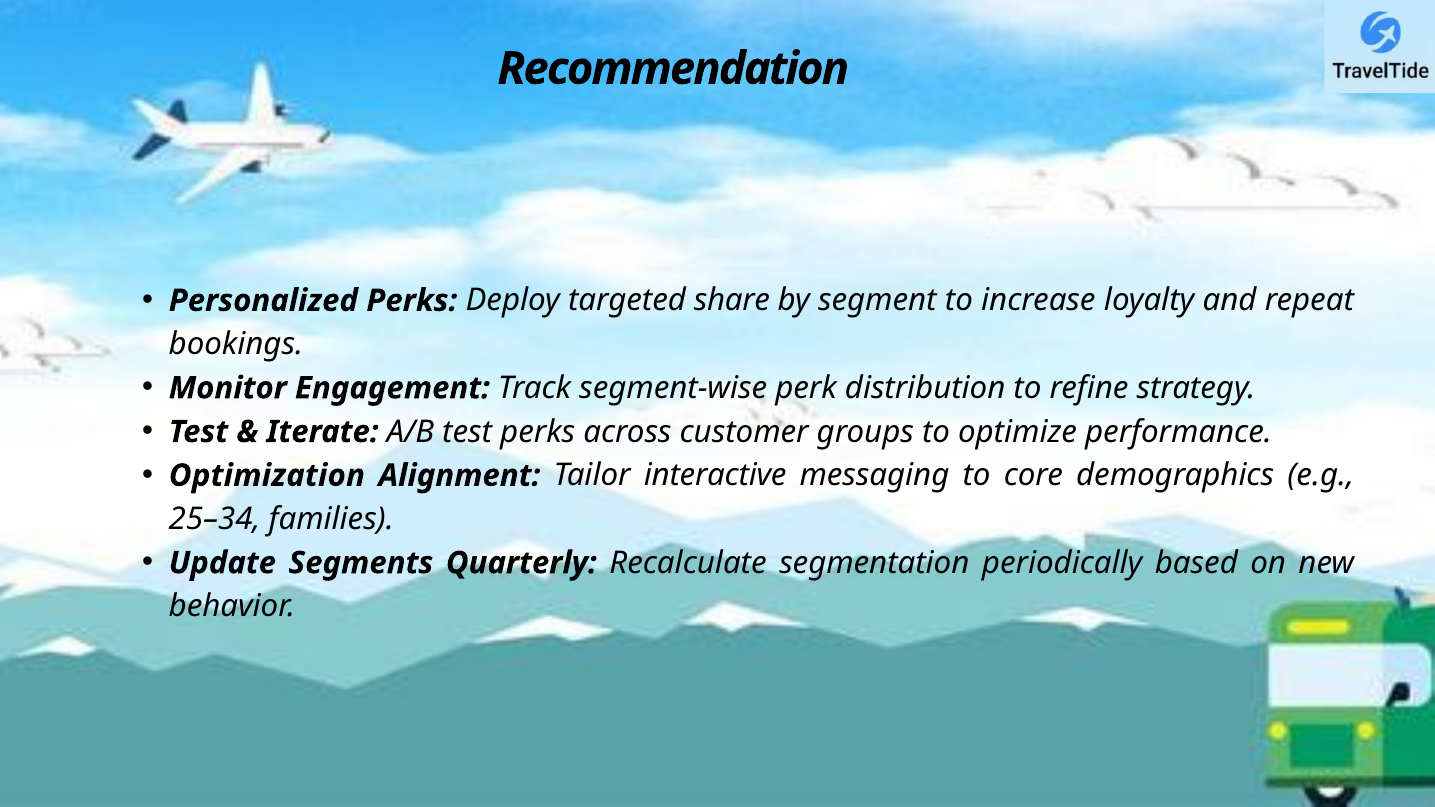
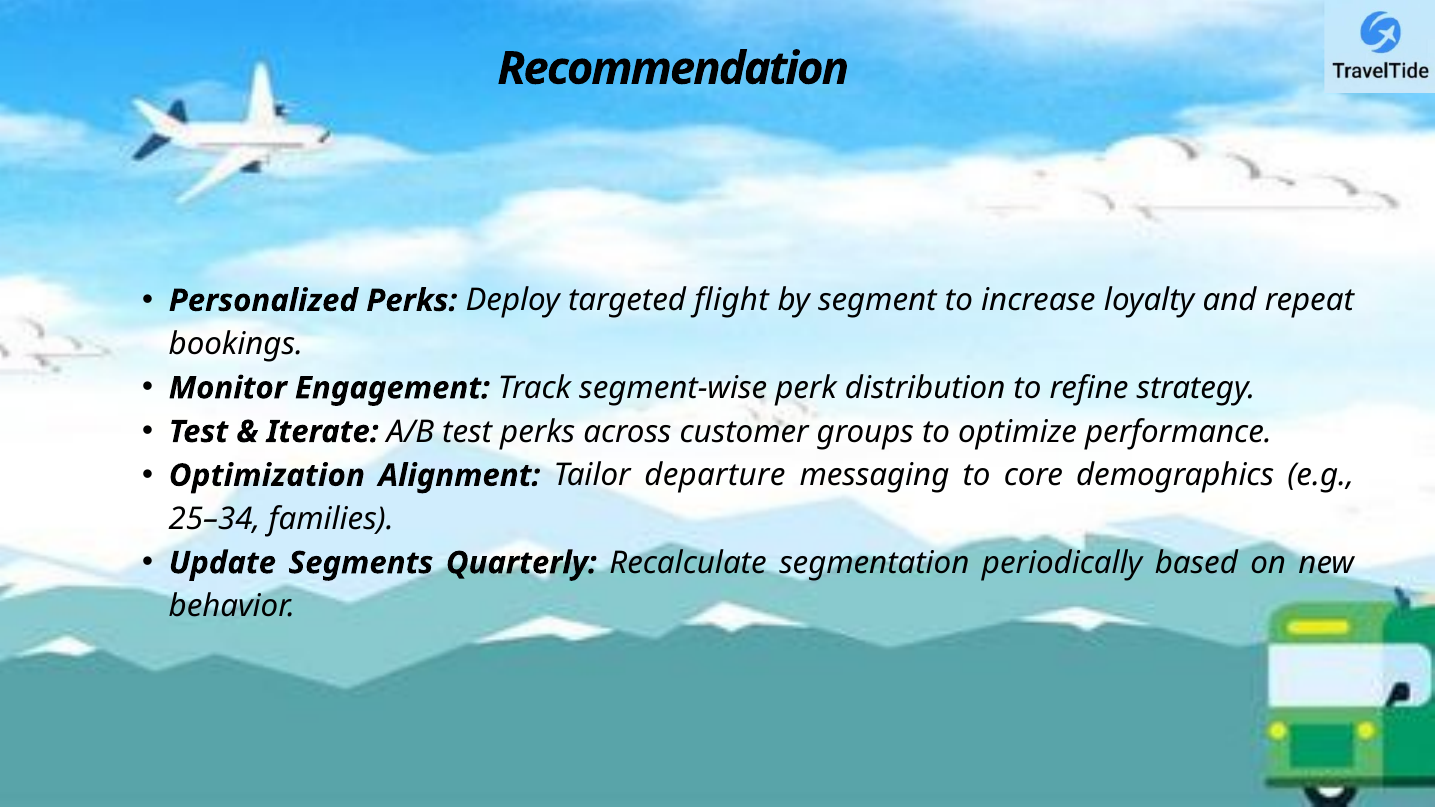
share: share -> flight
interactive: interactive -> departure
